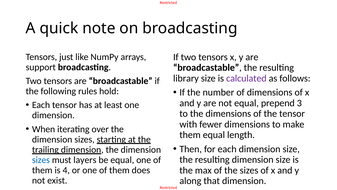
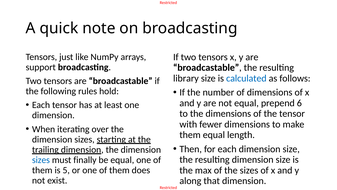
calculated colour: purple -> blue
3: 3 -> 6
layers: layers -> finally
4: 4 -> 5
